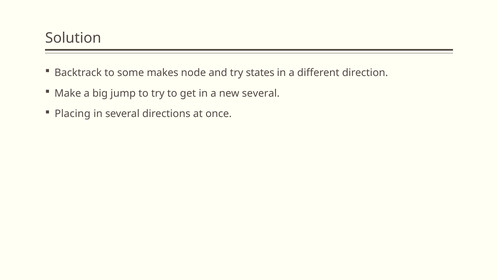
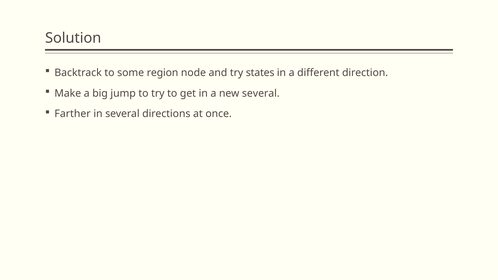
makes: makes -> region
Placing: Placing -> Farther
